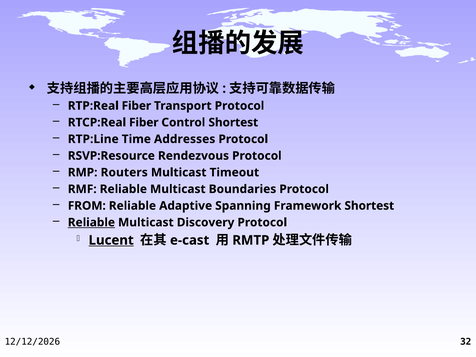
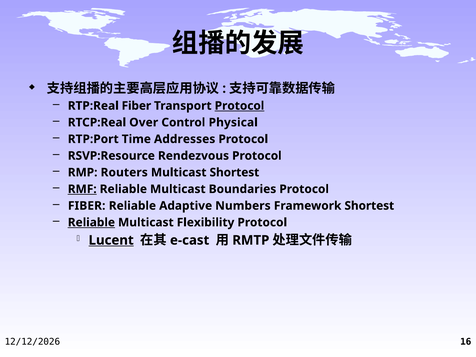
Protocol at (240, 106) underline: none -> present
RTCP:Real Fiber: Fiber -> Over
Control Shortest: Shortest -> Physical
RTP:Line: RTP:Line -> RTP:Port
Multicast Timeout: Timeout -> Shortest
RMF underline: none -> present
FROM at (87, 206): FROM -> FIBER
Spanning: Spanning -> Numbers
Discovery: Discovery -> Flexibility
32: 32 -> 16
